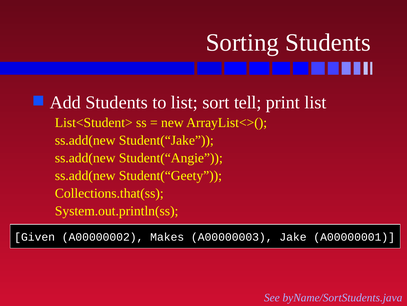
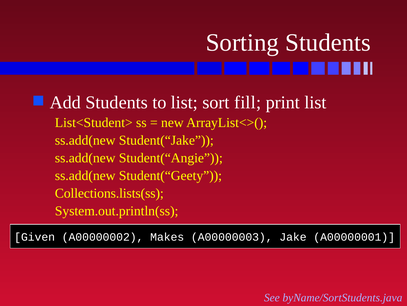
tell: tell -> fill
Collections.that(ss: Collections.that(ss -> Collections.lists(ss
